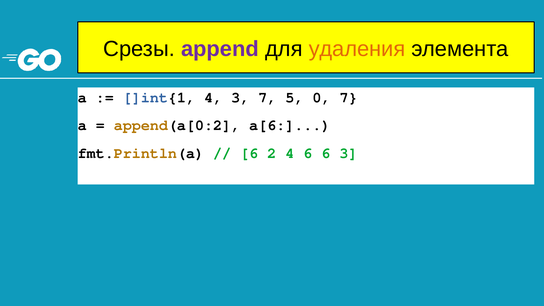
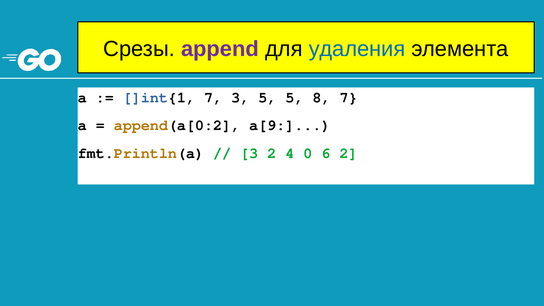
удаления colour: orange -> blue
]int{1 4: 4 -> 7
3 7: 7 -> 5
0: 0 -> 8
a[6: a[6 -> a[9
6 at (249, 153): 6 -> 3
4 6: 6 -> 0
6 3: 3 -> 2
